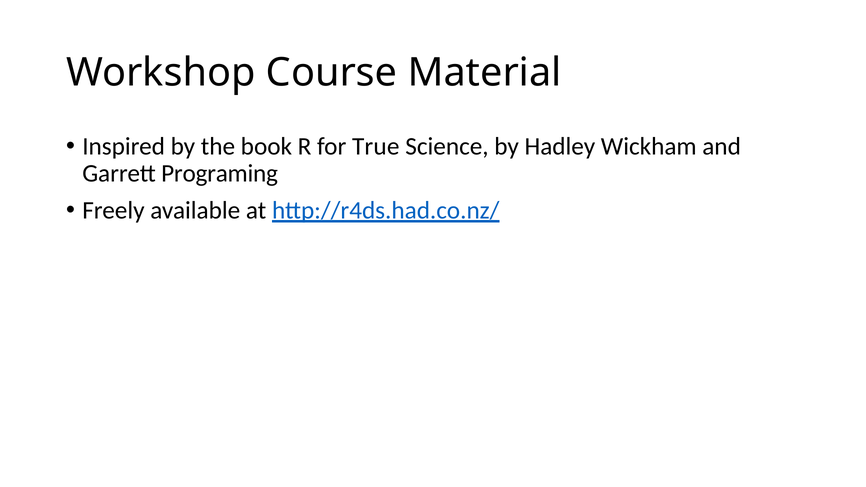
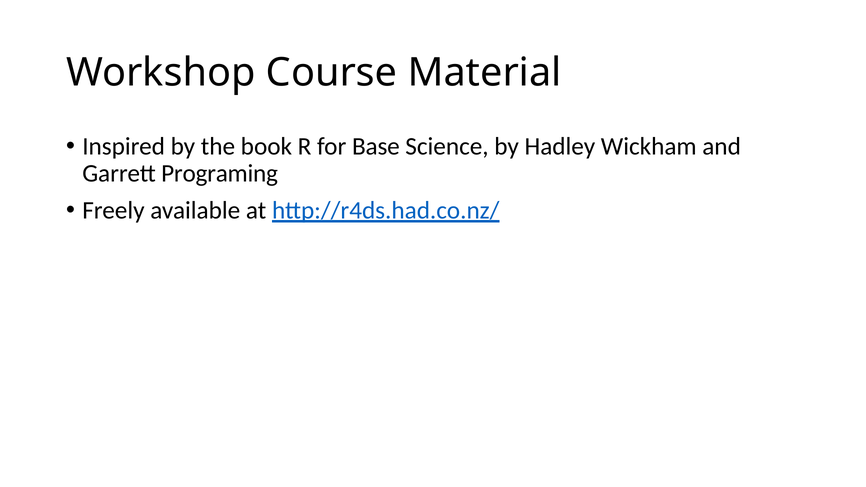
True: True -> Base
